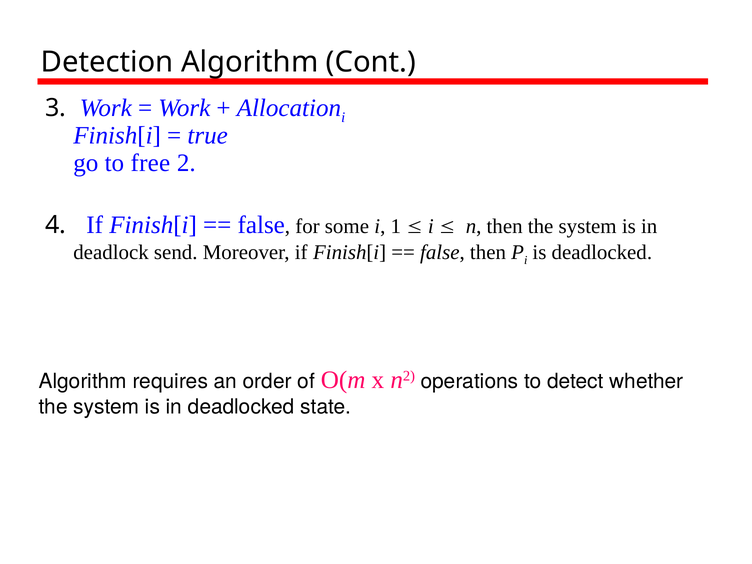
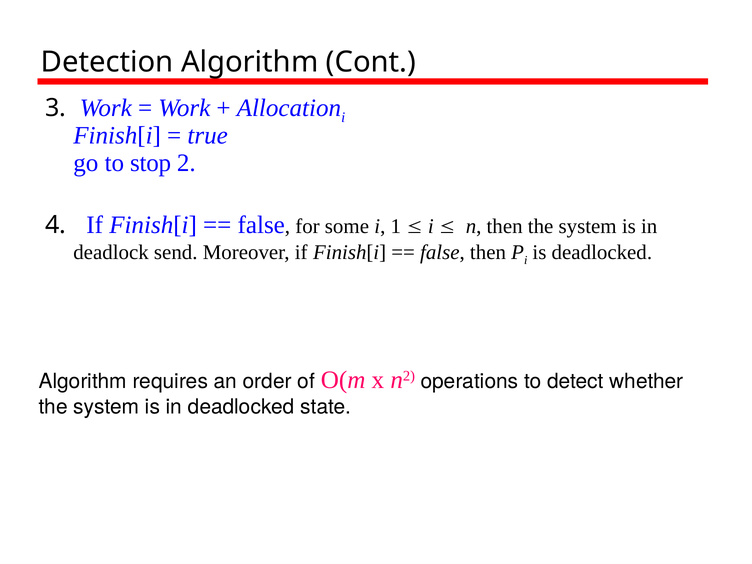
free: free -> stop
